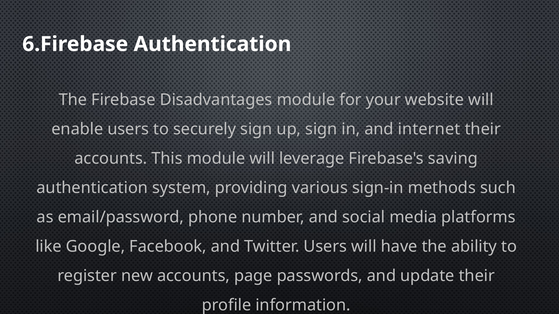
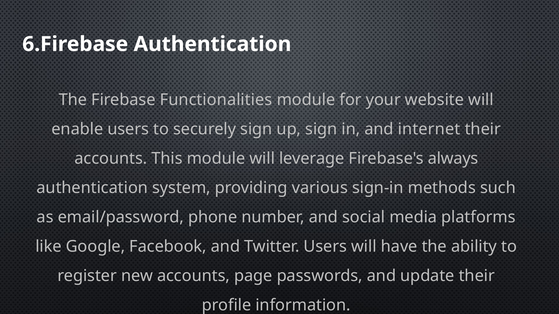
Disadvantages: Disadvantages -> Functionalities
saving: saving -> always
